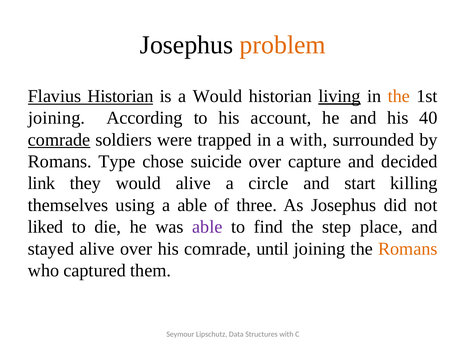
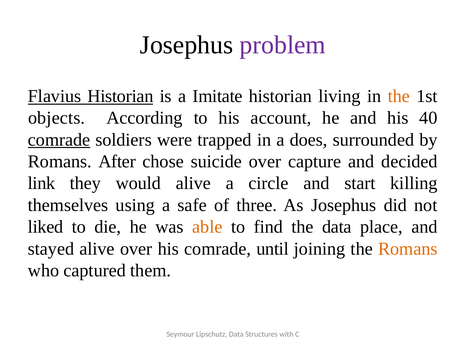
problem colour: orange -> purple
a Would: Would -> Imitate
living underline: present -> none
joining at (57, 118): joining -> objects
a with: with -> does
Type: Type -> After
a able: able -> safe
able at (207, 227) colour: purple -> orange
the step: step -> data
